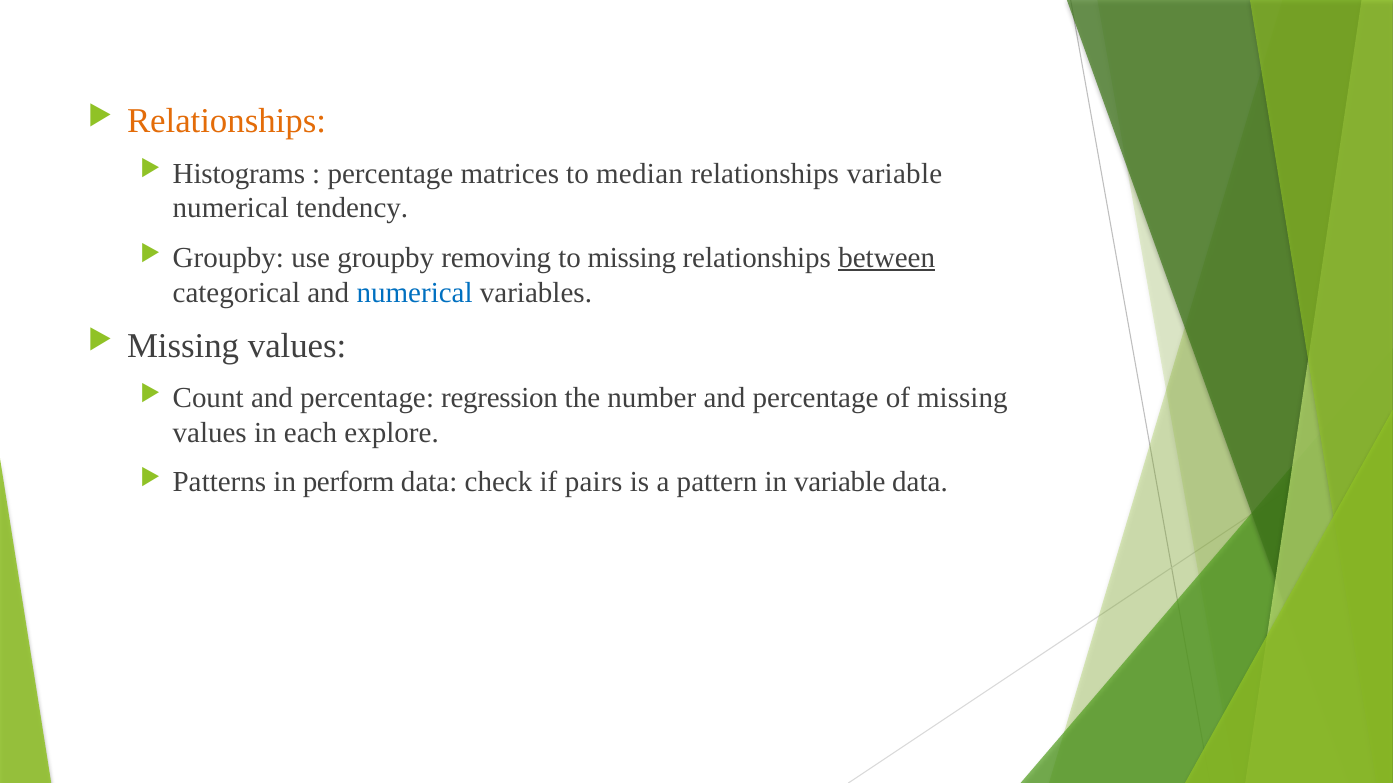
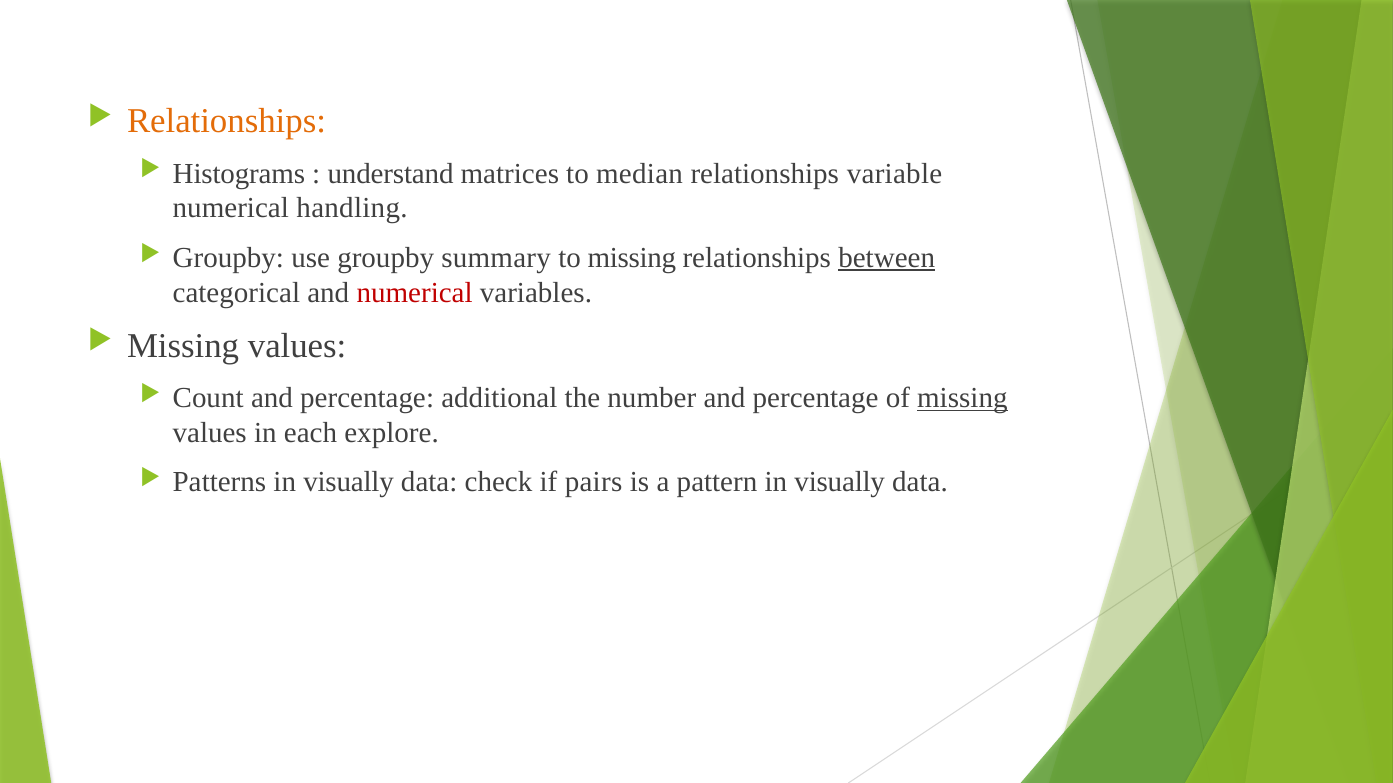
percentage at (390, 174): percentage -> understand
tendency: tendency -> handling
removing: removing -> summary
numerical at (415, 293) colour: blue -> red
regression: regression -> additional
missing at (962, 398) underline: none -> present
Patterns in perform: perform -> visually
pattern in variable: variable -> visually
